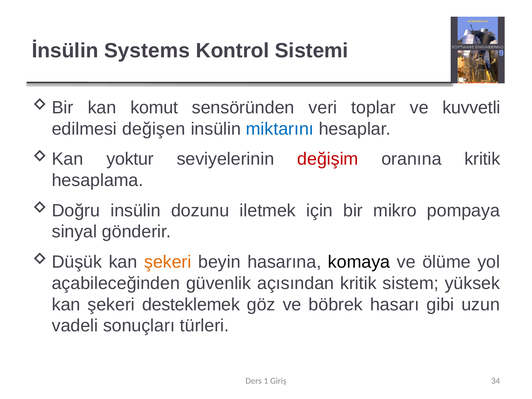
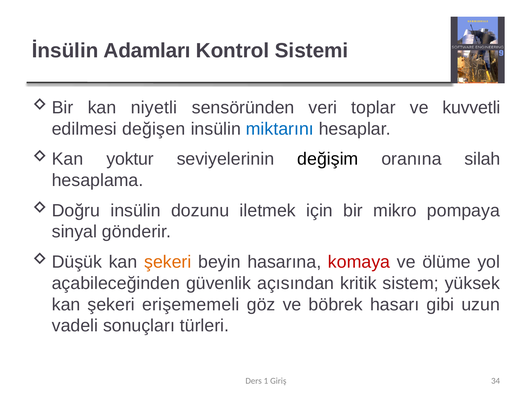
Systems: Systems -> Adamları
komut: komut -> niyetli
değişim colour: red -> black
oranına kritik: kritik -> silah
komaya colour: black -> red
desteklemek: desteklemek -> erişememeli
